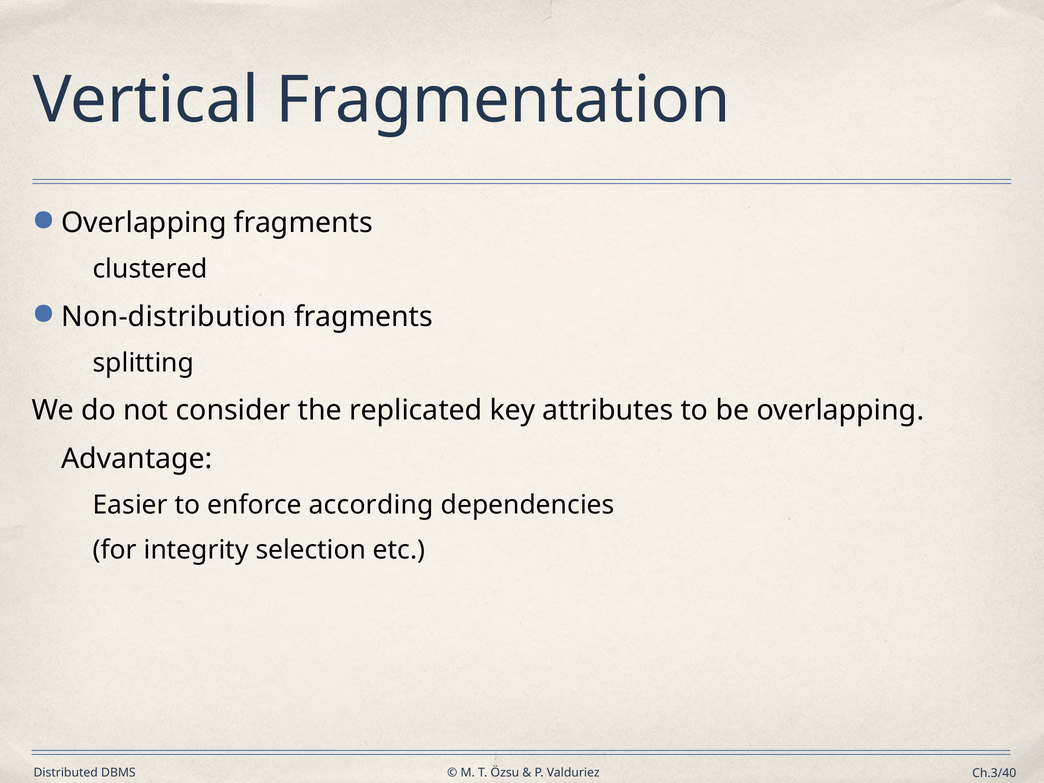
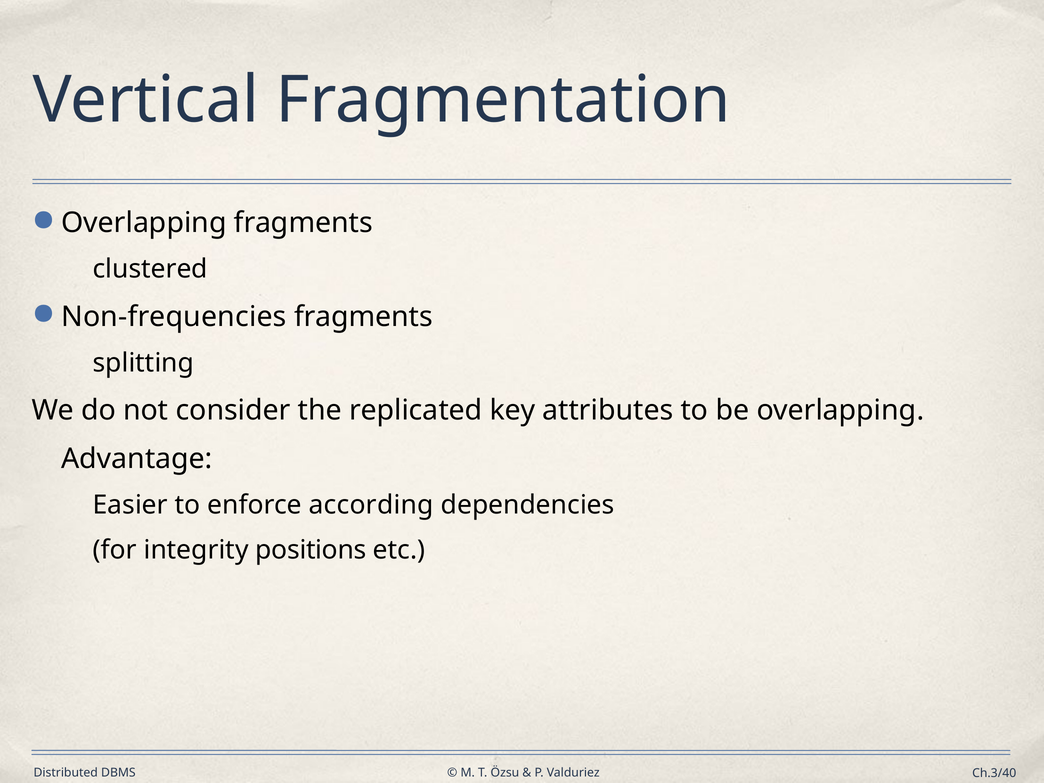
Non-distribution: Non-distribution -> Non-frequencies
selection: selection -> positions
